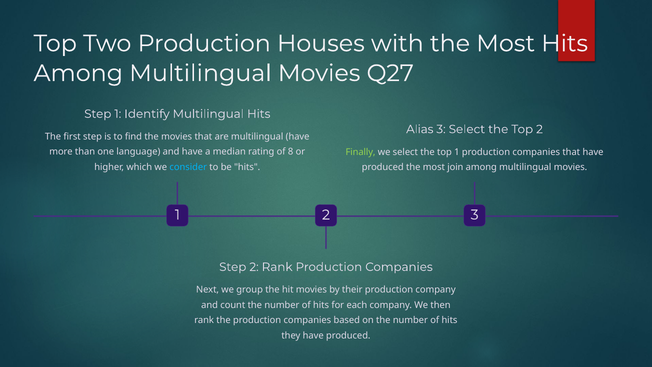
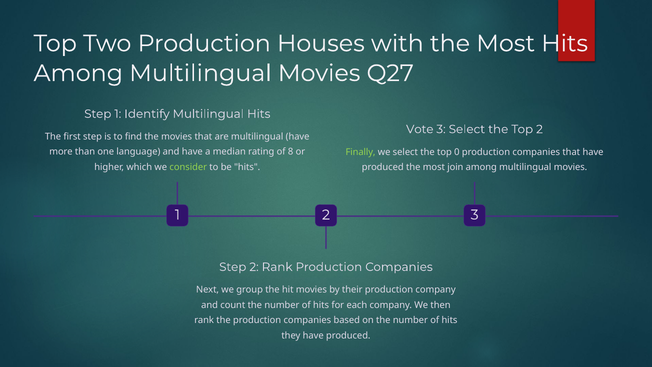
Alias: Alias -> Vote
top 1: 1 -> 0
consider colour: light blue -> light green
